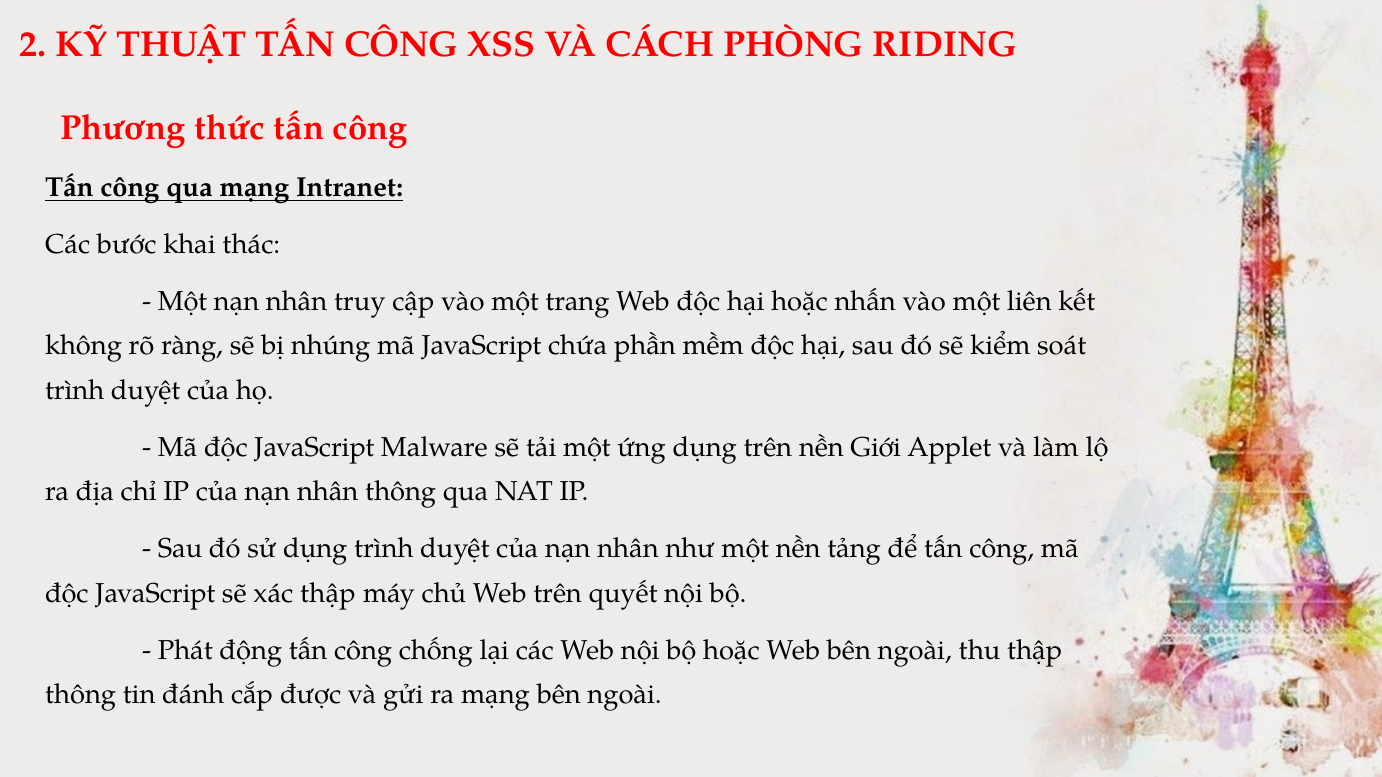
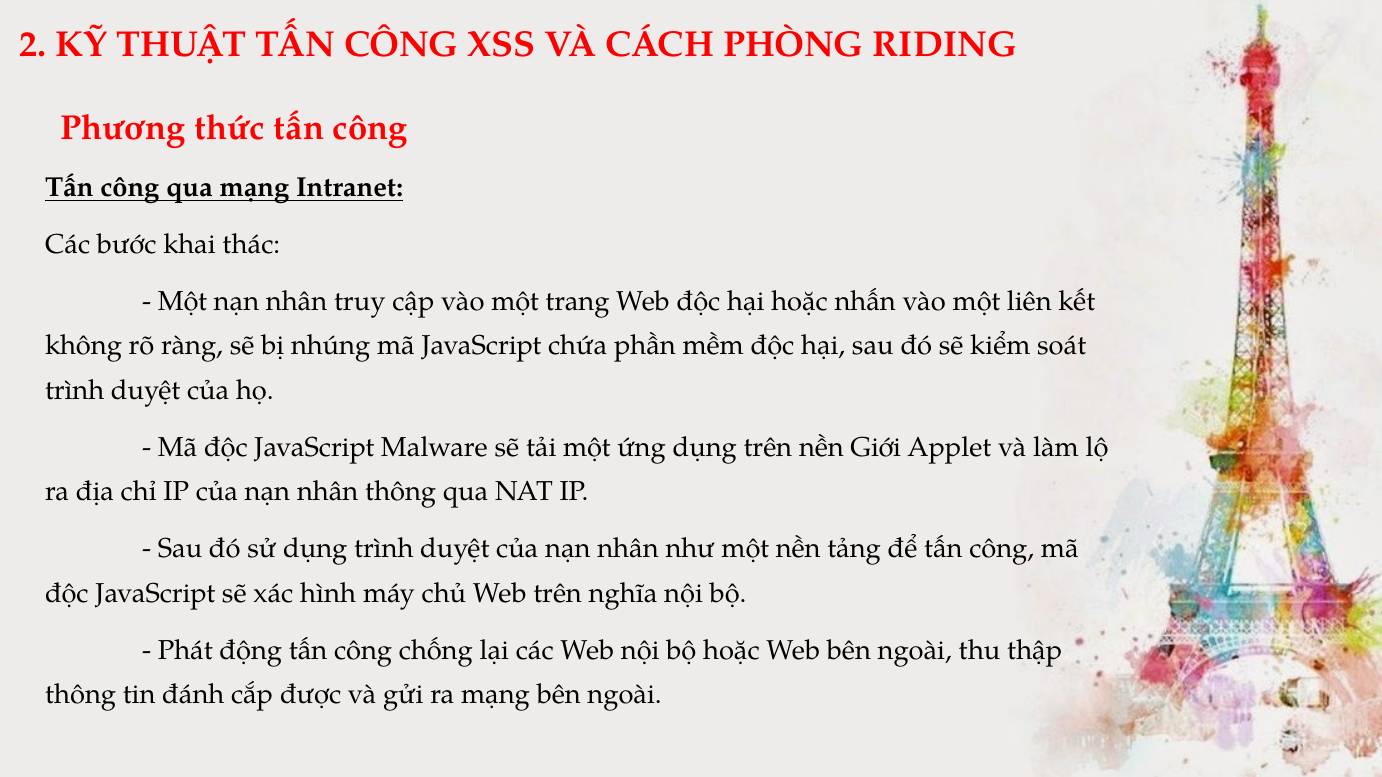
xác thập: thập -> hình
quyết: quyết -> nghĩa
